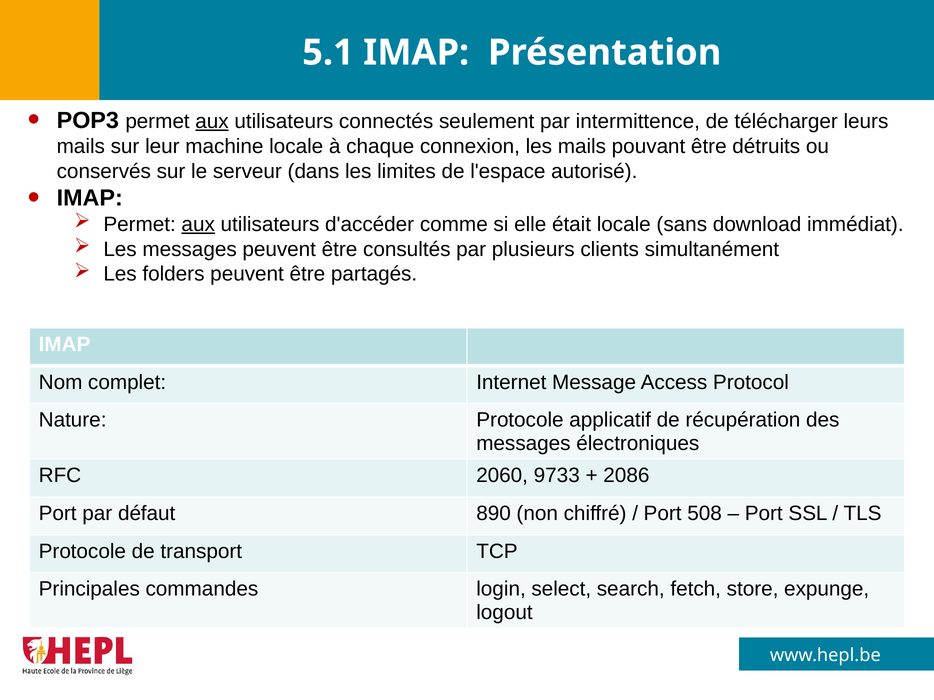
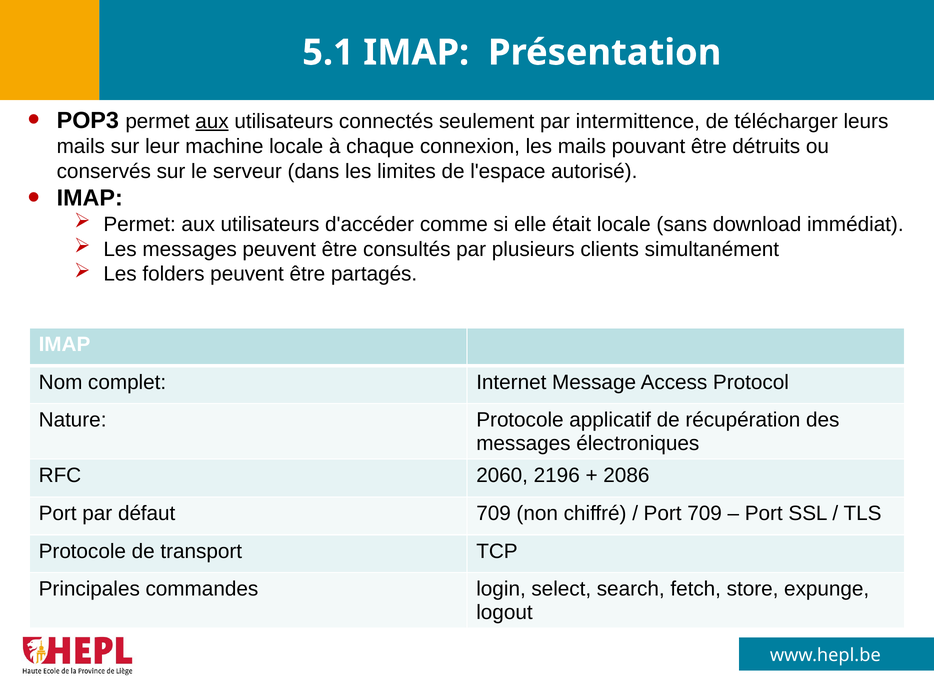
aux at (198, 225) underline: present -> none
9733: 9733 -> 2196
défaut 890: 890 -> 709
Port 508: 508 -> 709
